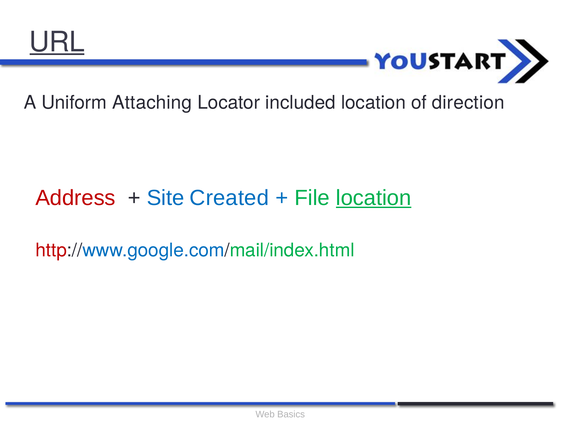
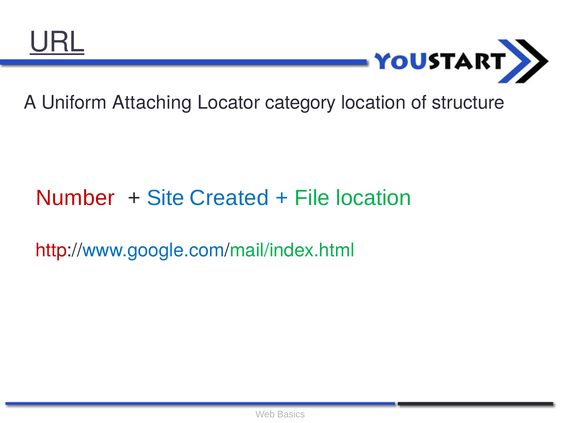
included: included -> category
direction: direction -> structure
Address: Address -> Number
location at (374, 198) underline: present -> none
